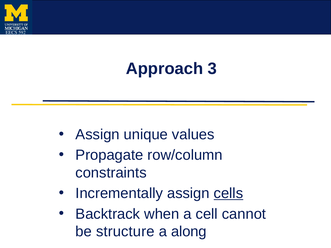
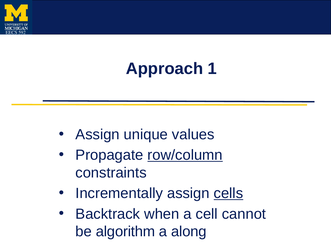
3: 3 -> 1
row/column underline: none -> present
structure: structure -> algorithm
